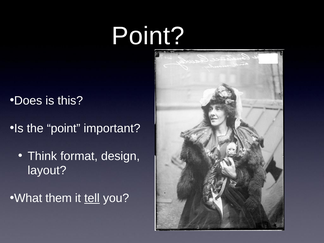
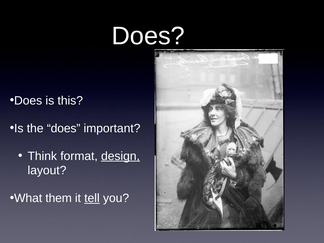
Point at (148, 36): Point -> Does
the point: point -> does
design underline: none -> present
